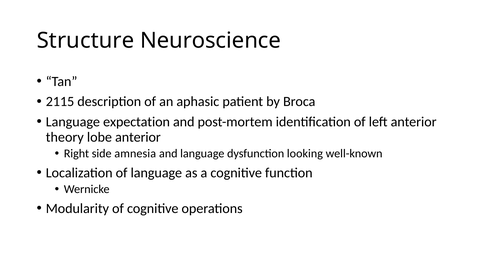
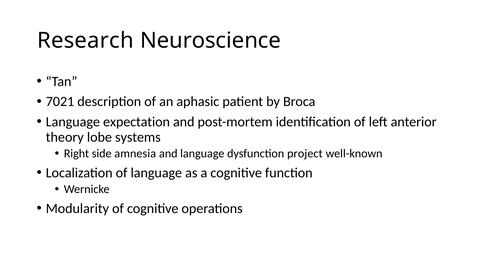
Structure: Structure -> Research
2115: 2115 -> 7021
lobe anterior: anterior -> systems
looking: looking -> project
